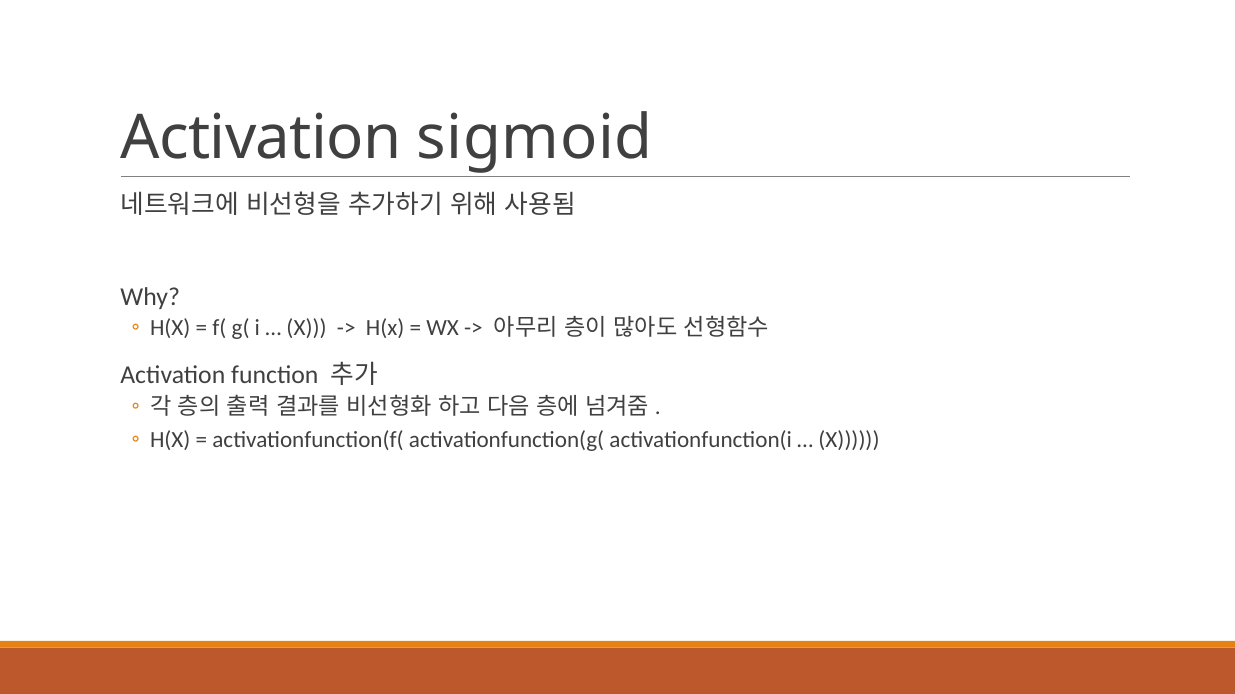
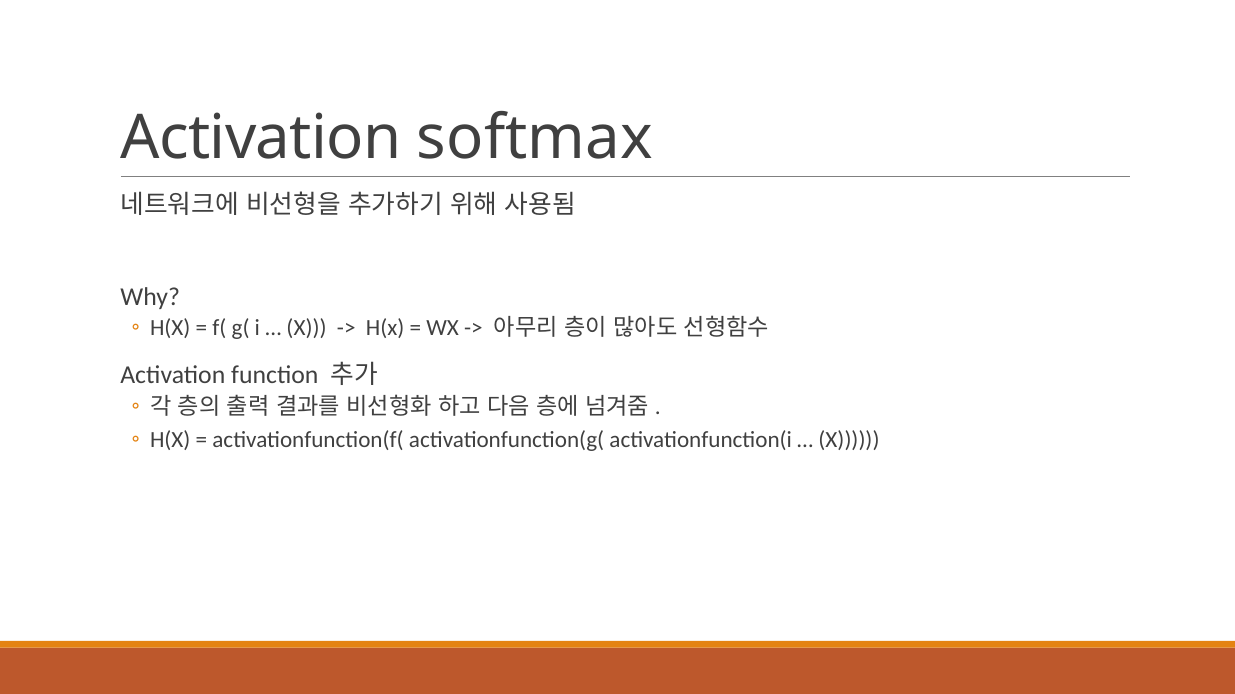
sigmoid: sigmoid -> softmax
